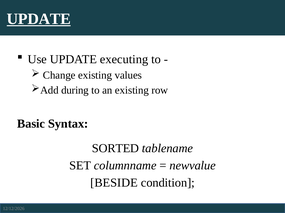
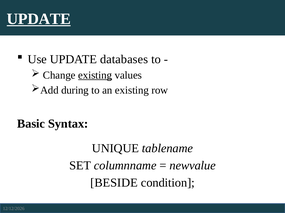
executing: executing -> databases
existing at (95, 75) underline: none -> present
SORTED: SORTED -> UNIQUE
